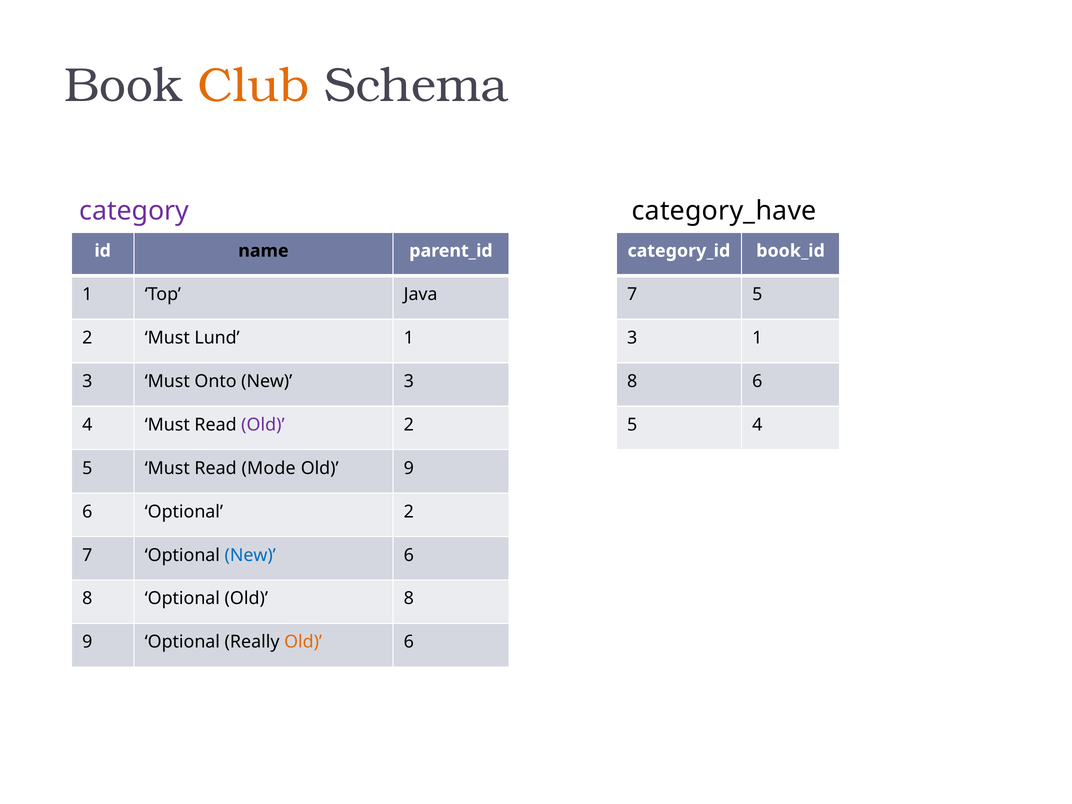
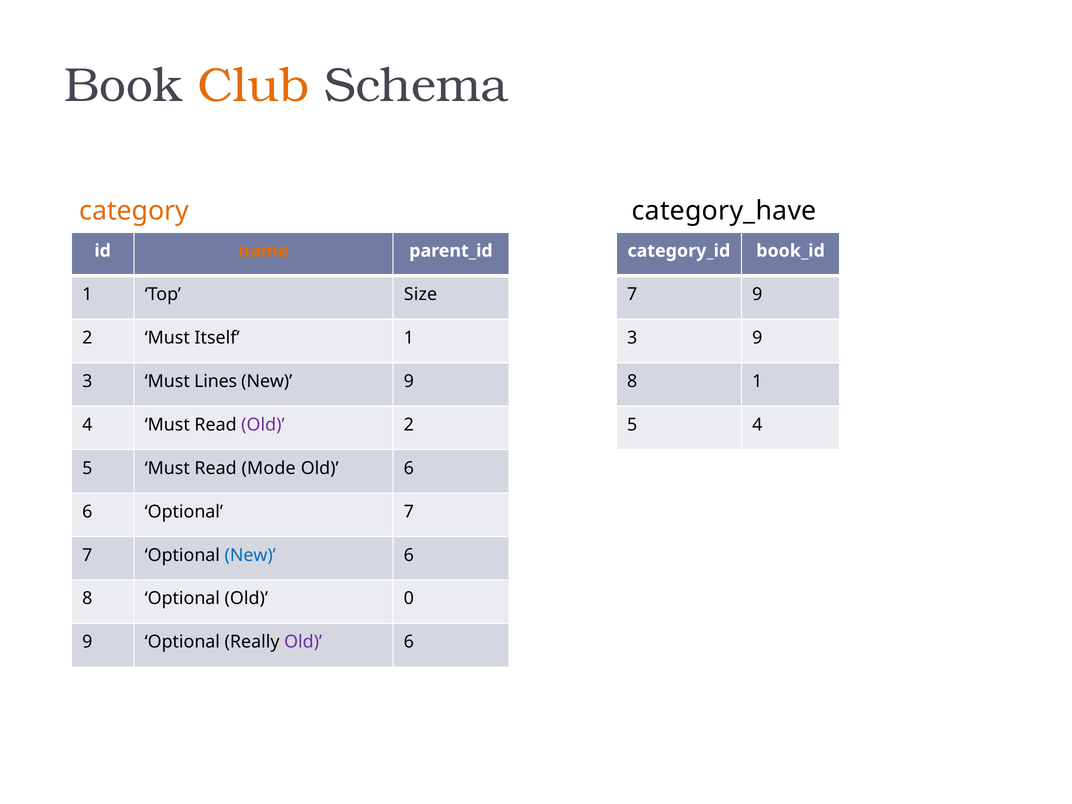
category colour: purple -> orange
name colour: black -> orange
Java: Java -> Size
7 5: 5 -> 9
Lund: Lund -> Itself
3 1: 1 -> 9
Onto: Onto -> Lines
New 3: 3 -> 9
8 6: 6 -> 1
9 at (409, 468): 9 -> 6
Optional 2: 2 -> 7
Old 8: 8 -> 0
Old at (303, 642) colour: orange -> purple
